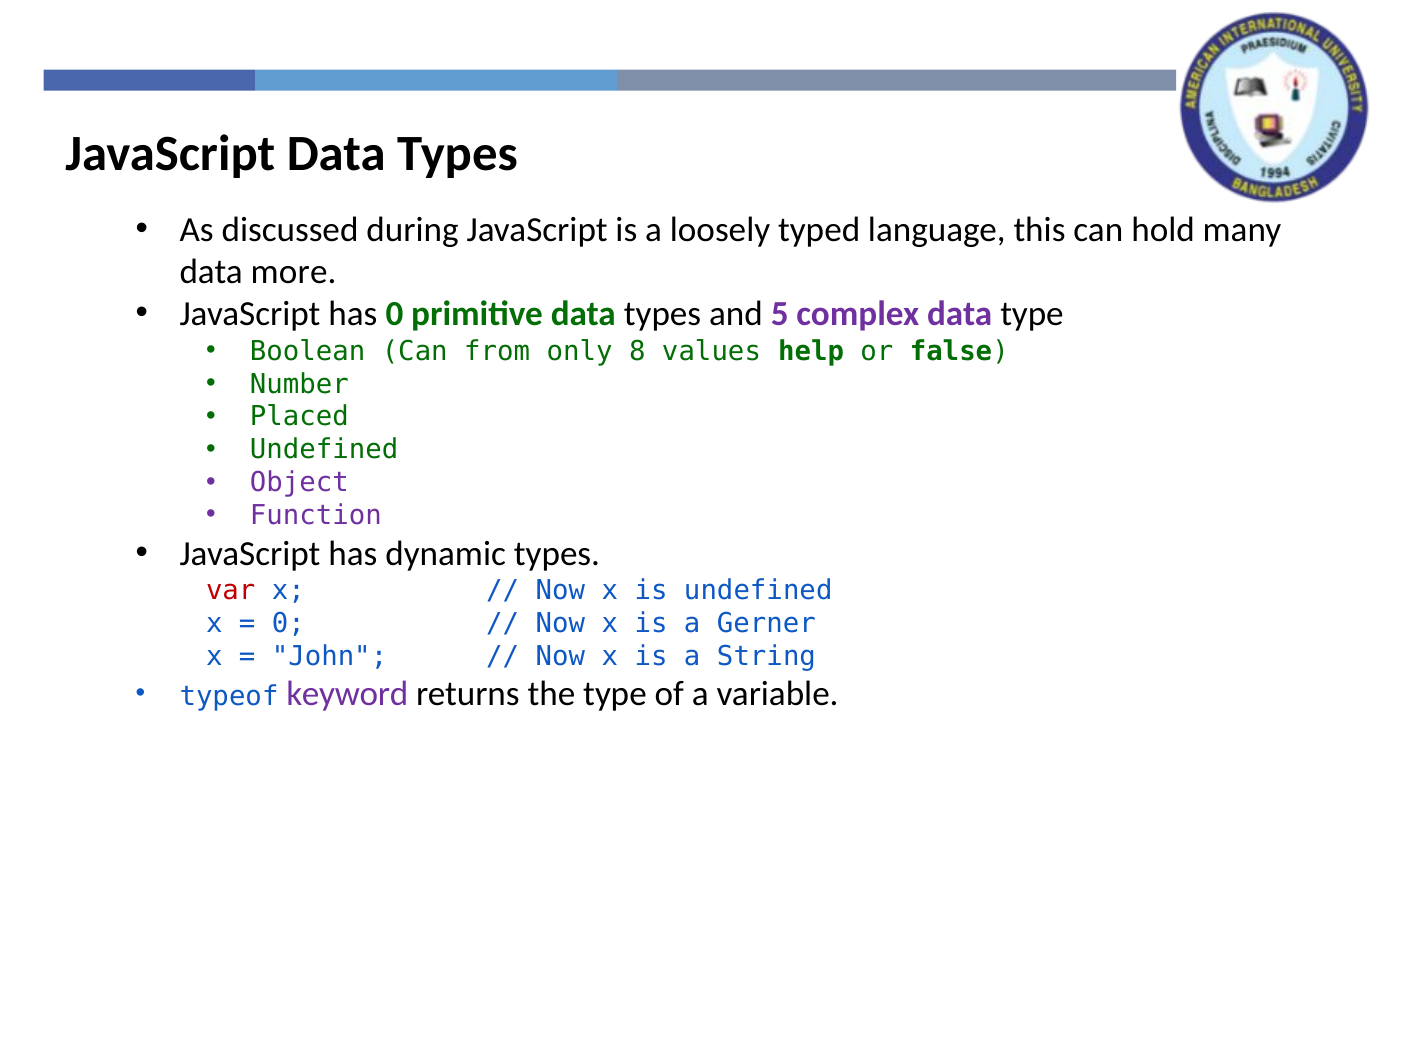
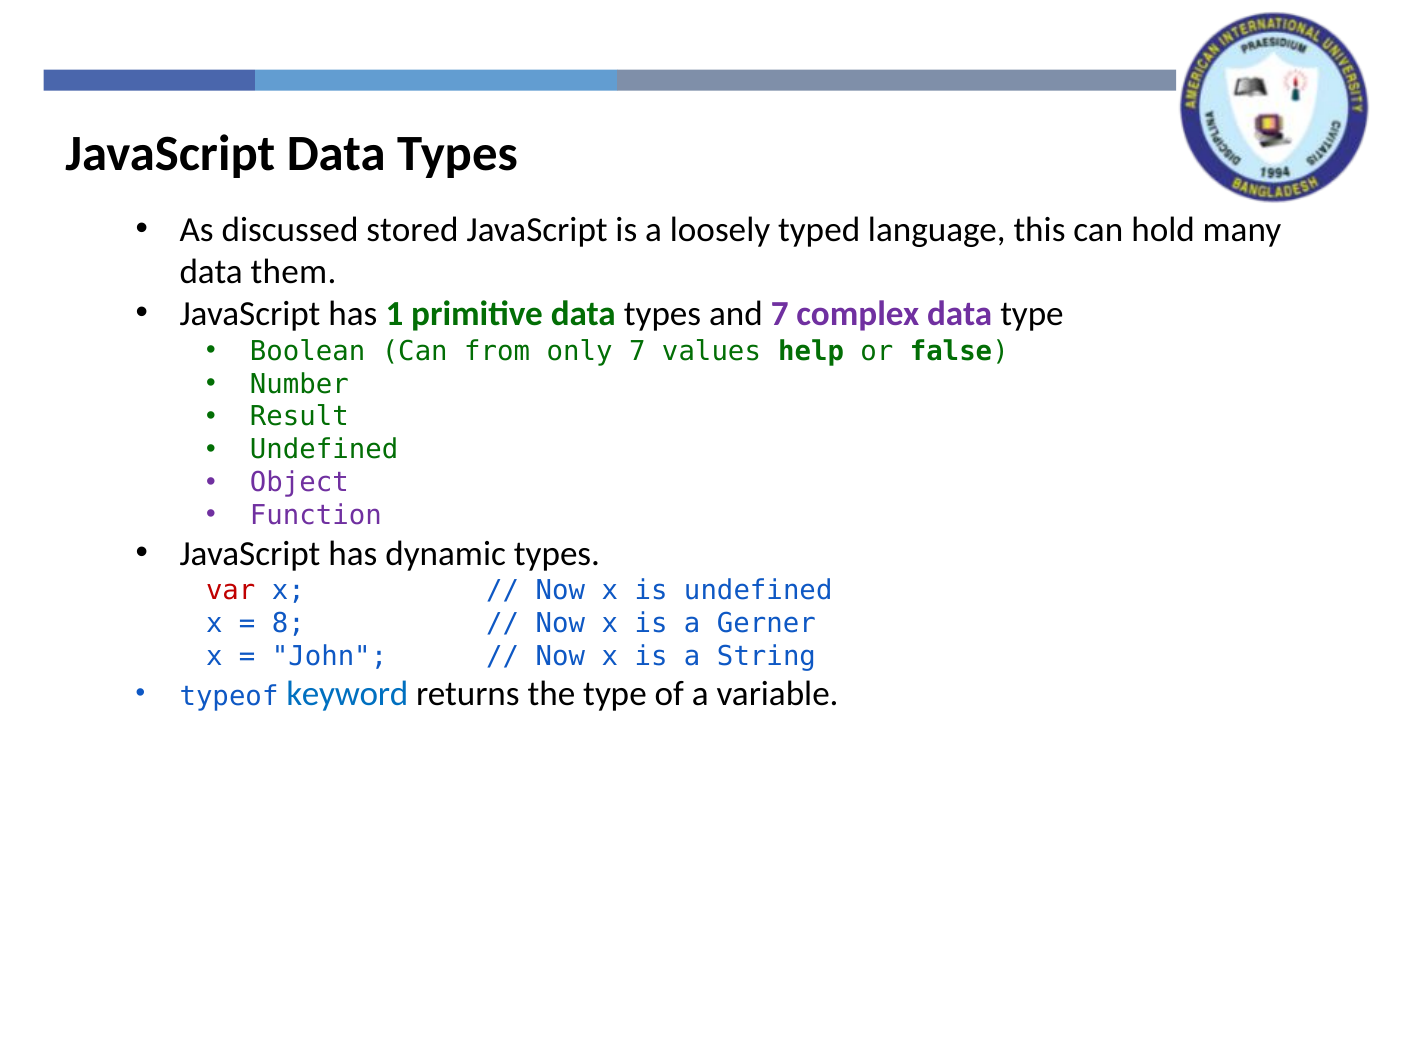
during: during -> stored
more: more -> them
has 0: 0 -> 1
and 5: 5 -> 7
only 8: 8 -> 7
Placed: Placed -> Result
0 at (288, 623): 0 -> 8
keyword colour: purple -> blue
